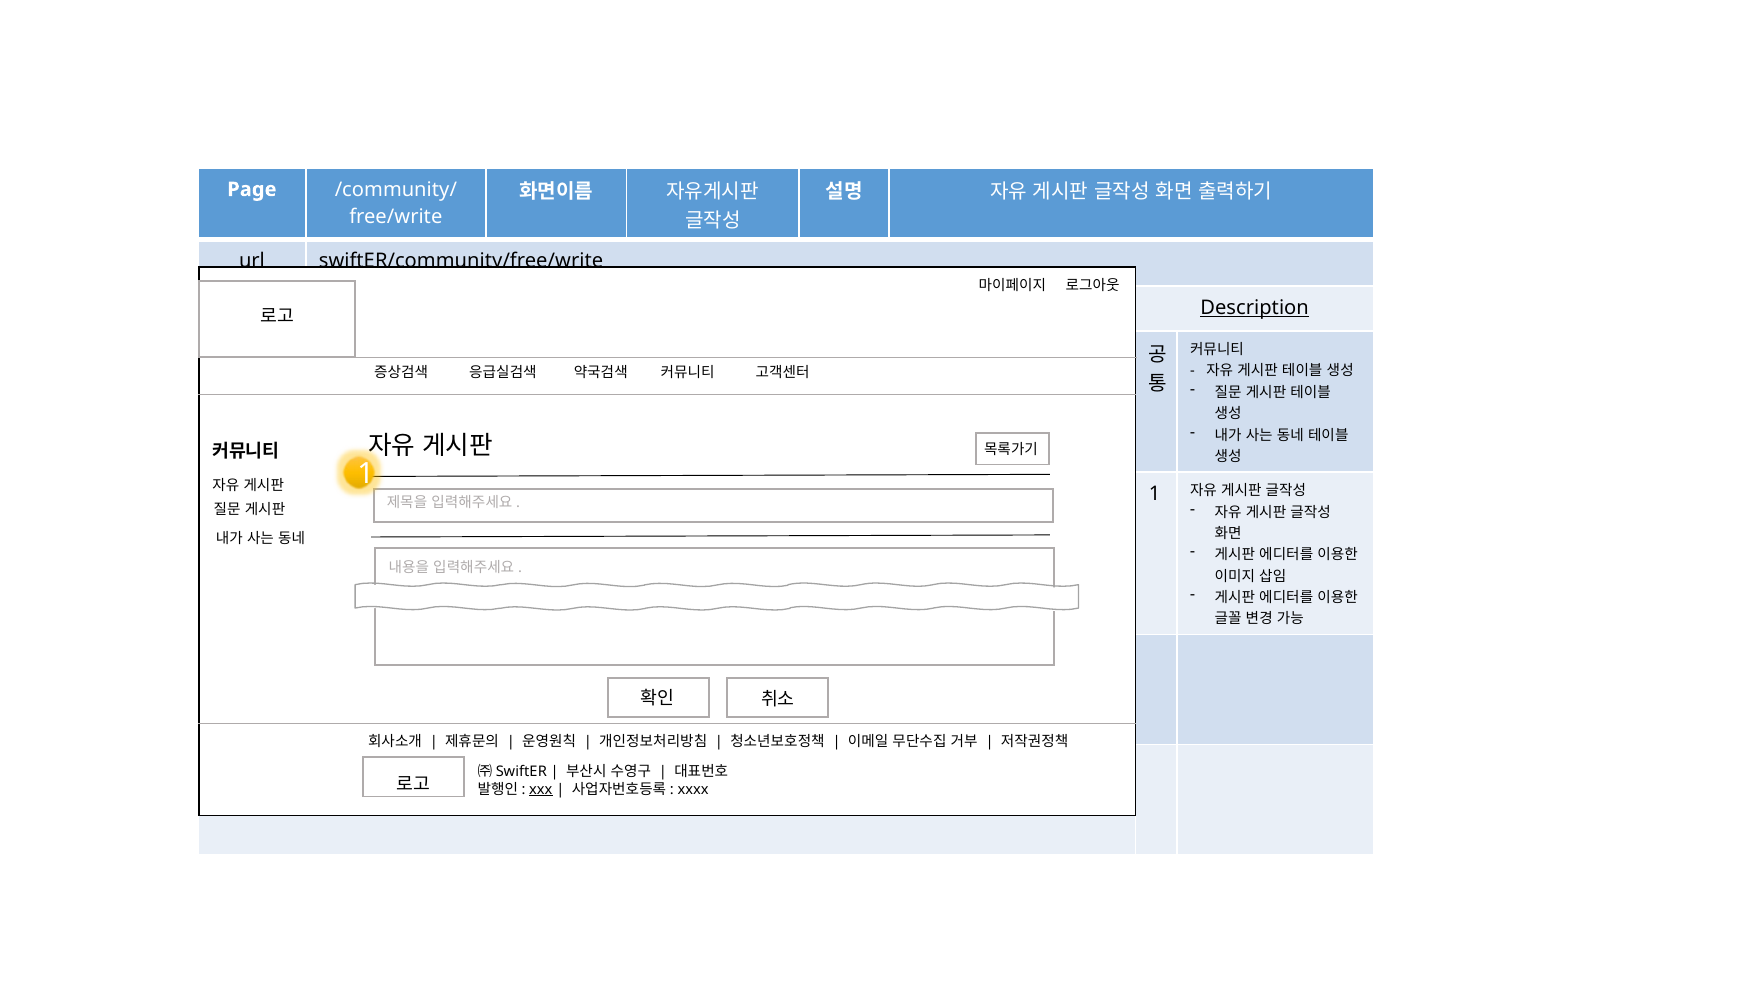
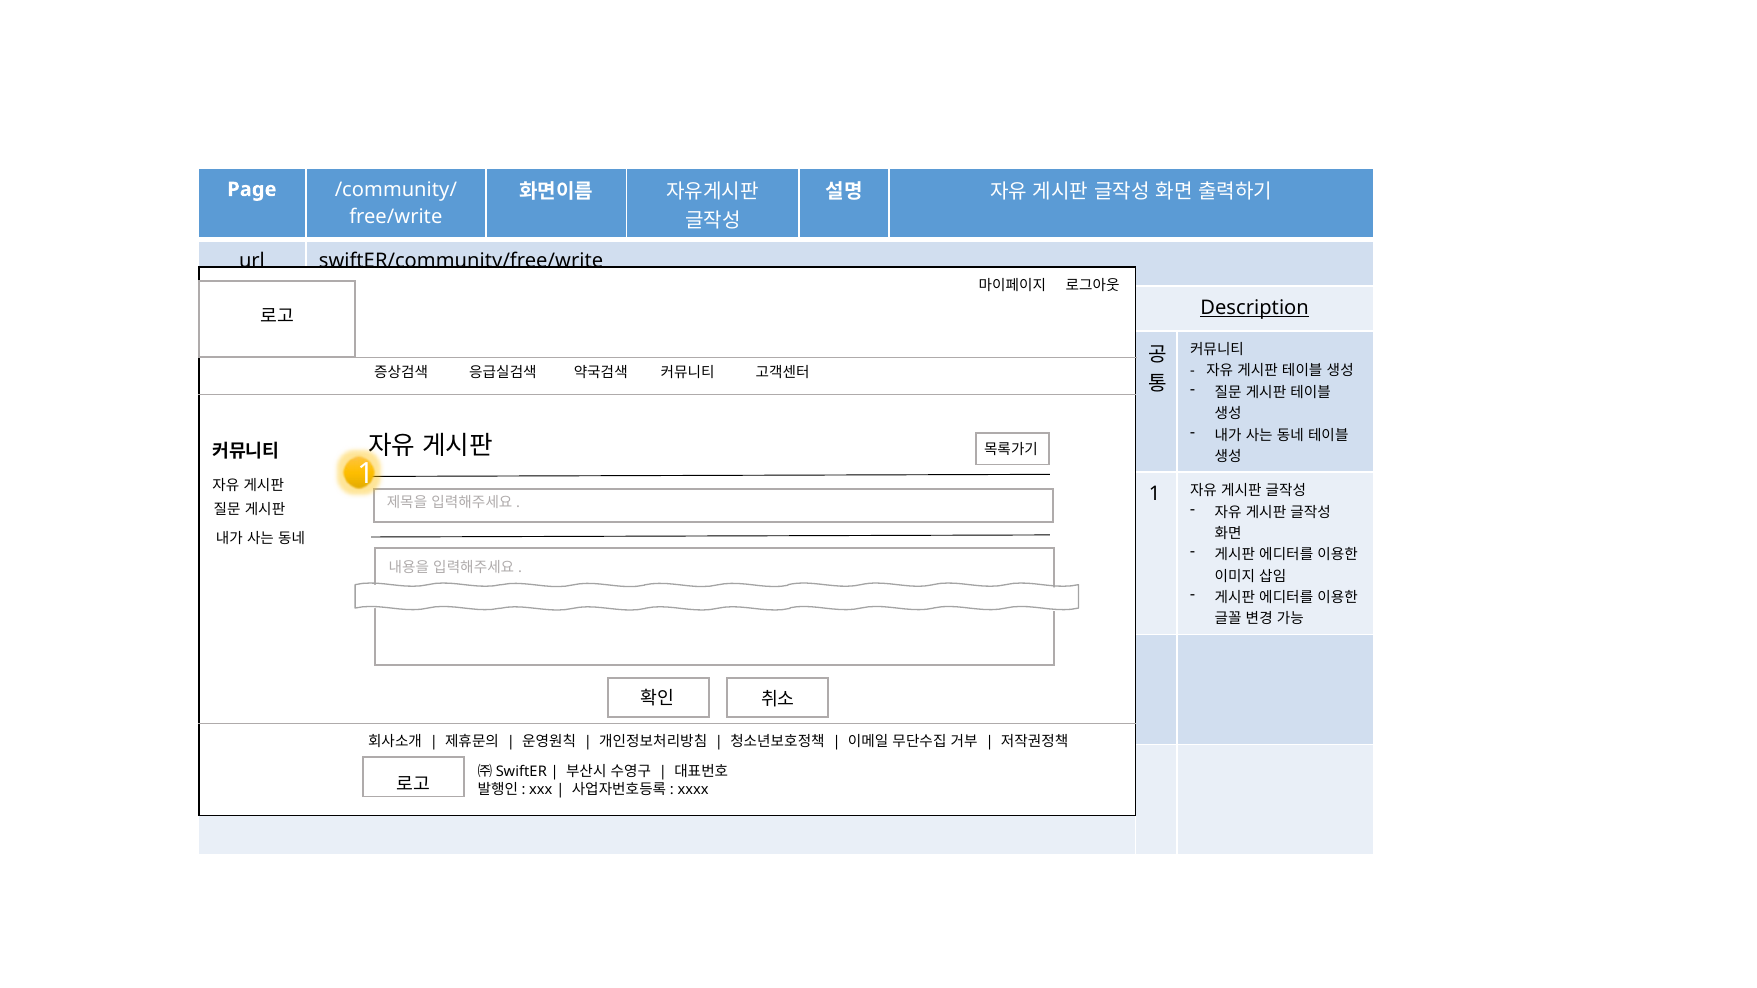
xxx underline: present -> none
